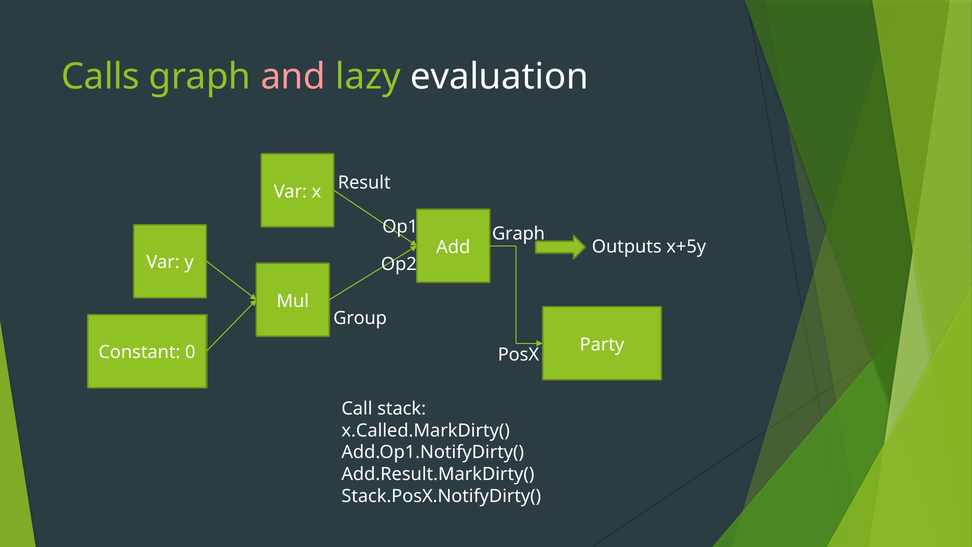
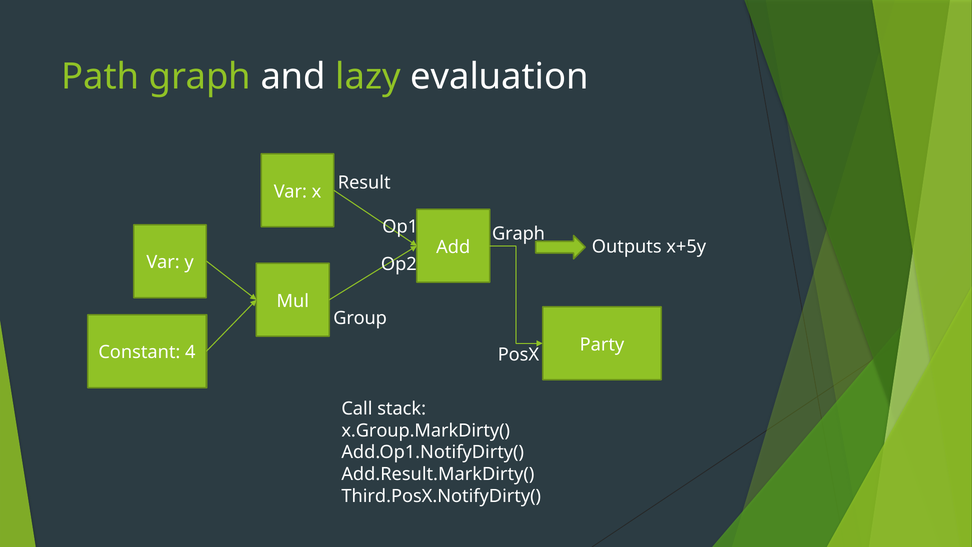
Calls: Calls -> Path
and colour: pink -> white
0: 0 -> 4
x.Called.MarkDirty(: x.Called.MarkDirty( -> x.Group.MarkDirty(
Stack.PosX.NotifyDirty(: Stack.PosX.NotifyDirty( -> Third.PosX.NotifyDirty(
